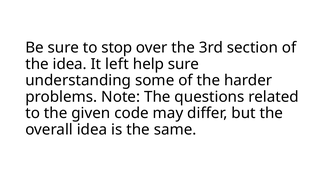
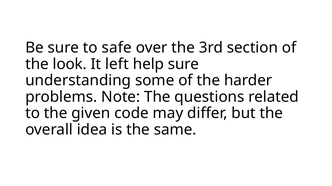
stop: stop -> safe
the idea: idea -> look
